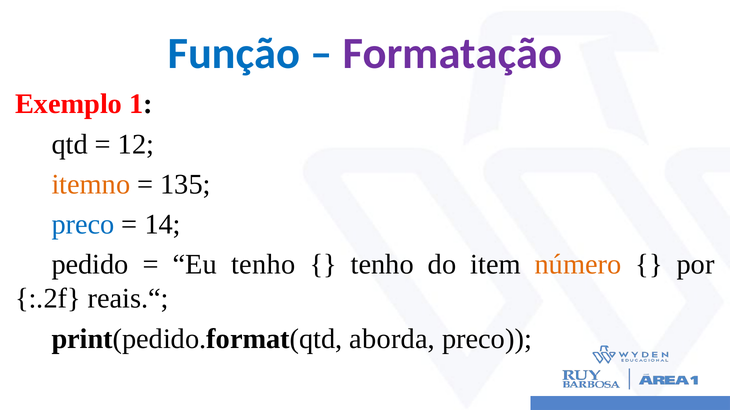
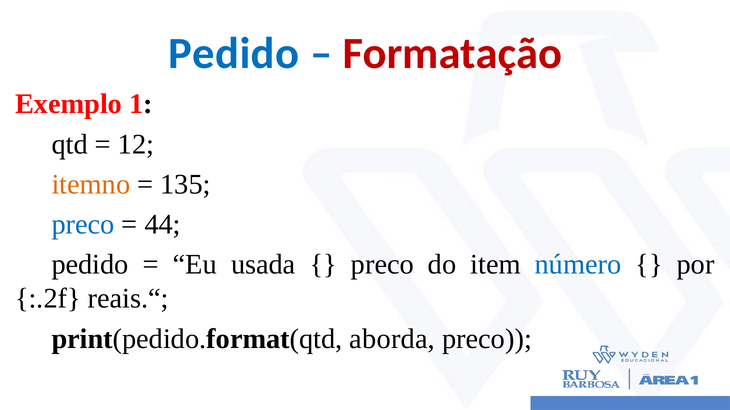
Função at (234, 54): Função -> Pedido
Formatação colour: purple -> red
14: 14 -> 44
Eu tenho: tenho -> usada
tenho at (382, 265): tenho -> preco
número colour: orange -> blue
